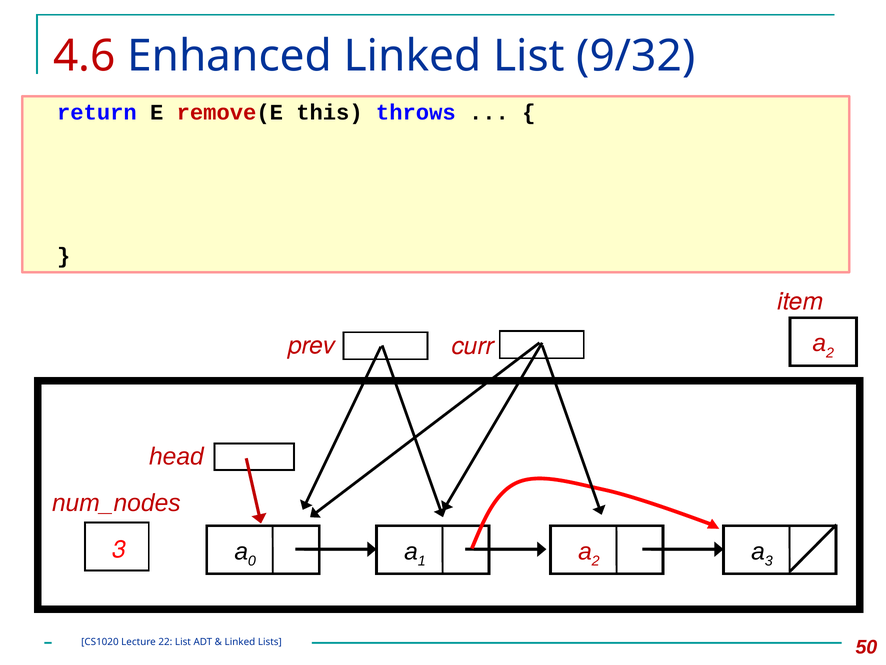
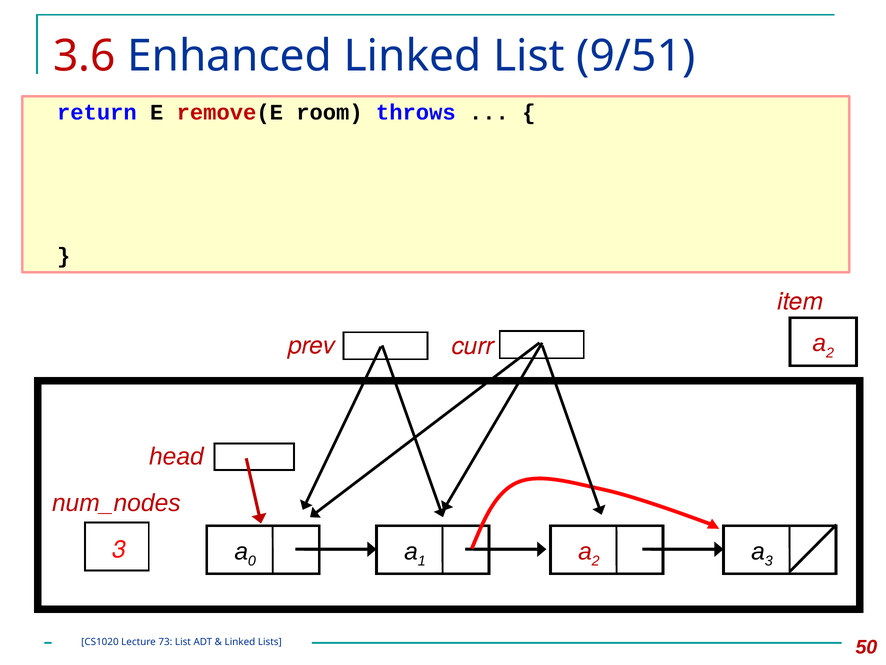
4.6: 4.6 -> 3.6
9/32: 9/32 -> 9/51
this: this -> room
22: 22 -> 73
